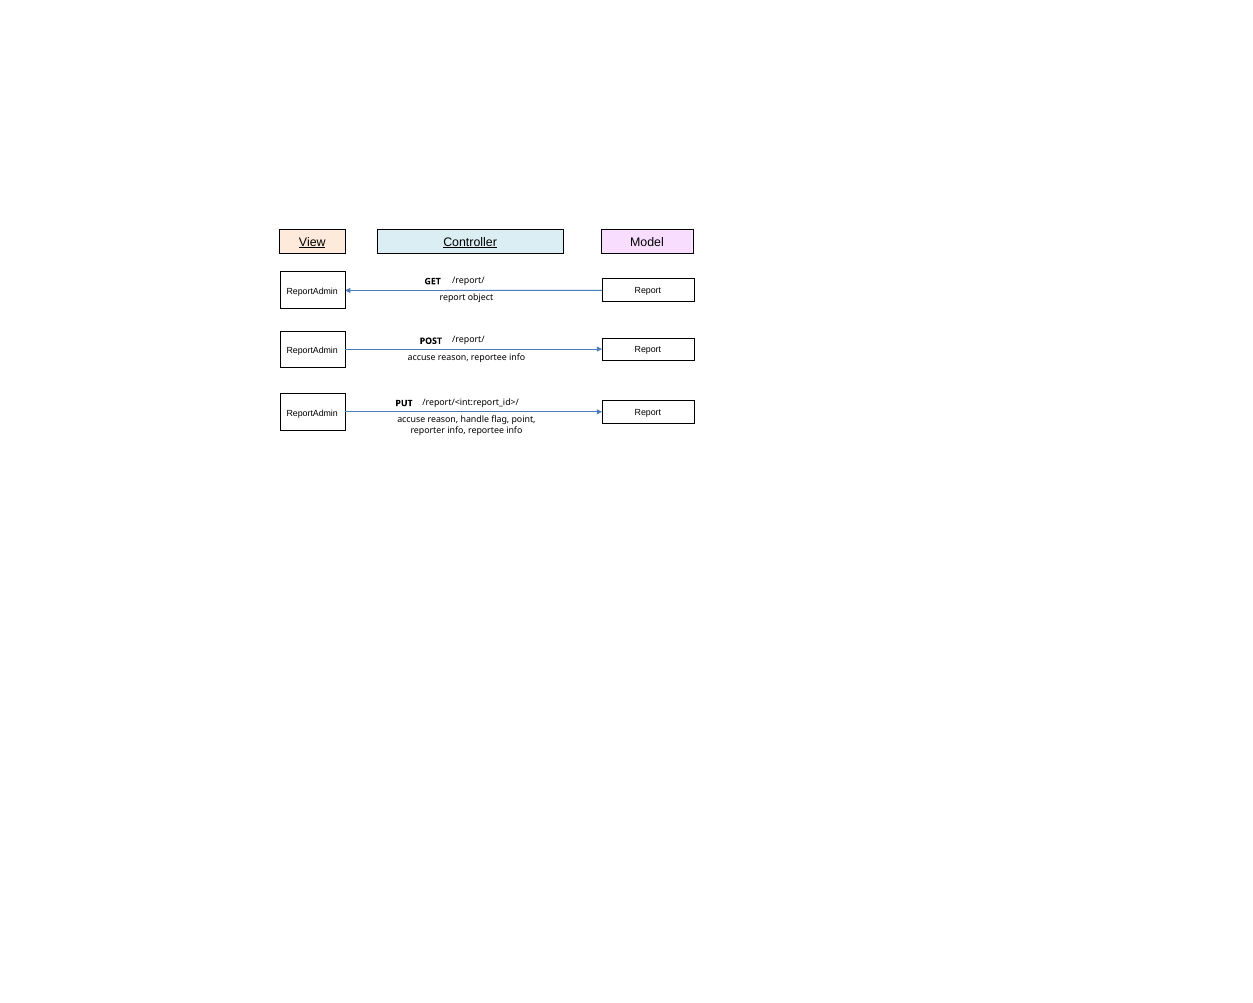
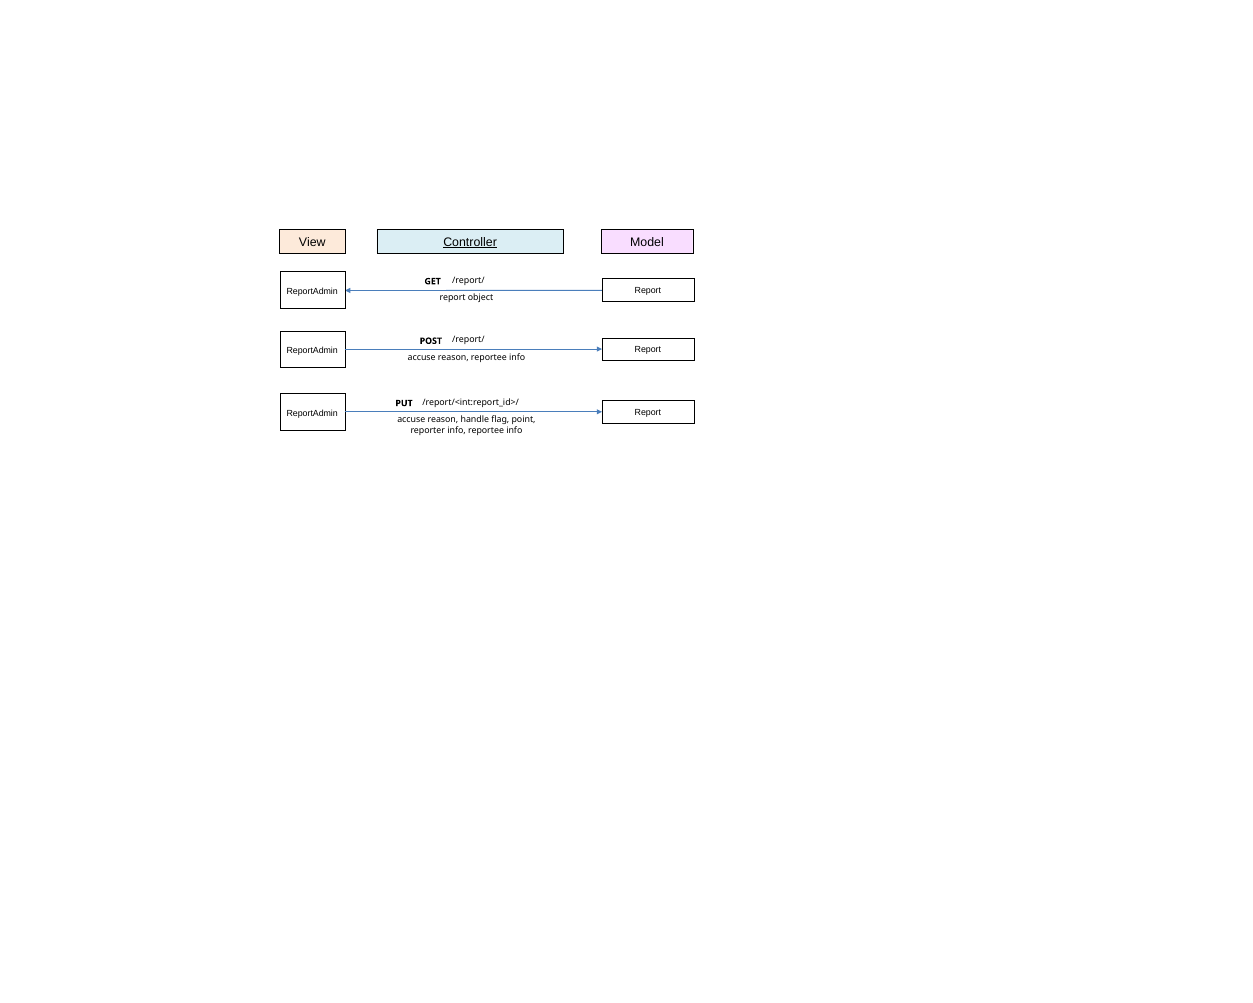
View underline: present -> none
